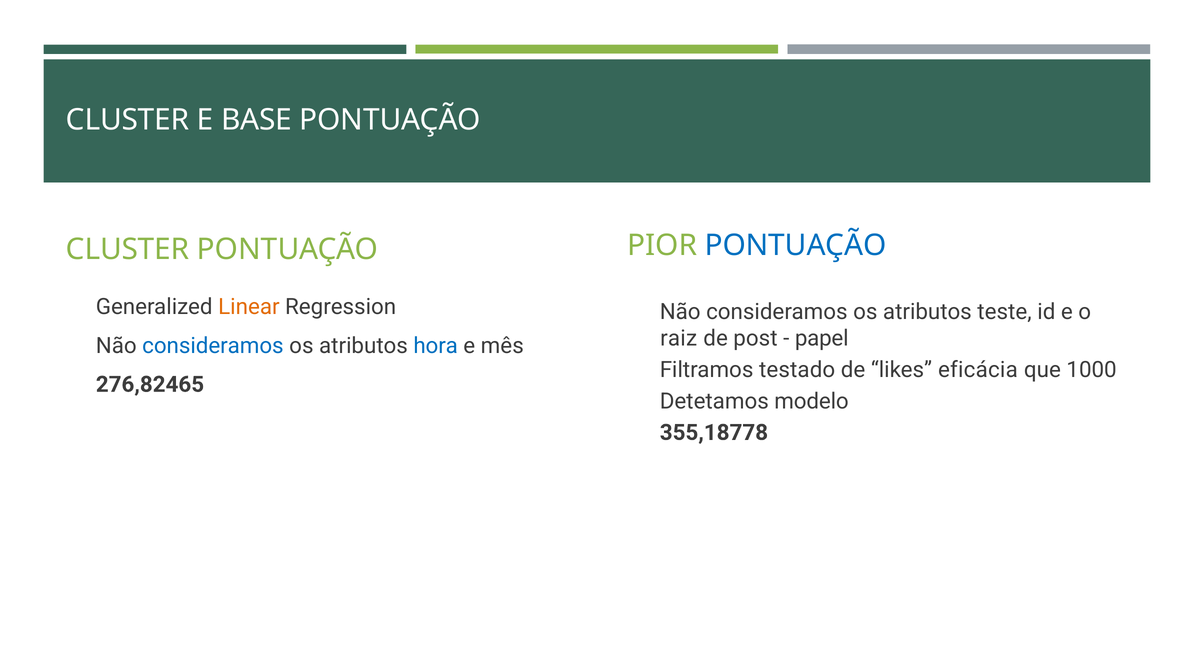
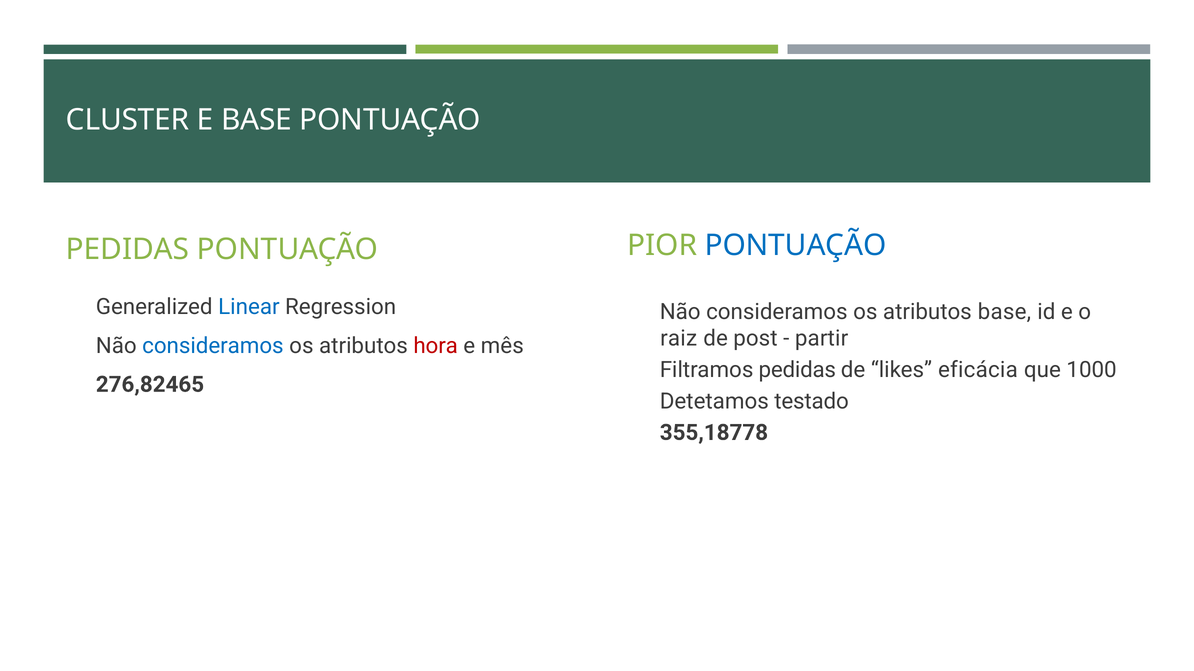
CLUSTER at (128, 249): CLUSTER -> PEDIDAS
Linear colour: orange -> blue
atributos teste: teste -> base
papel: papel -> partir
hora colour: blue -> red
testado at (797, 370): testado -> pedidas
modelo: modelo -> testado
